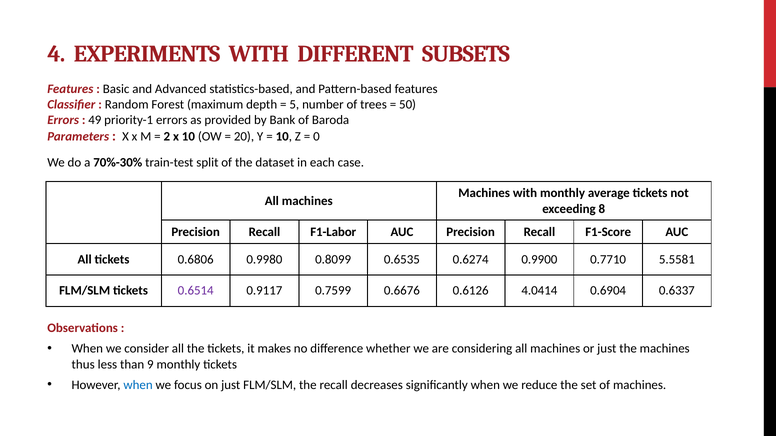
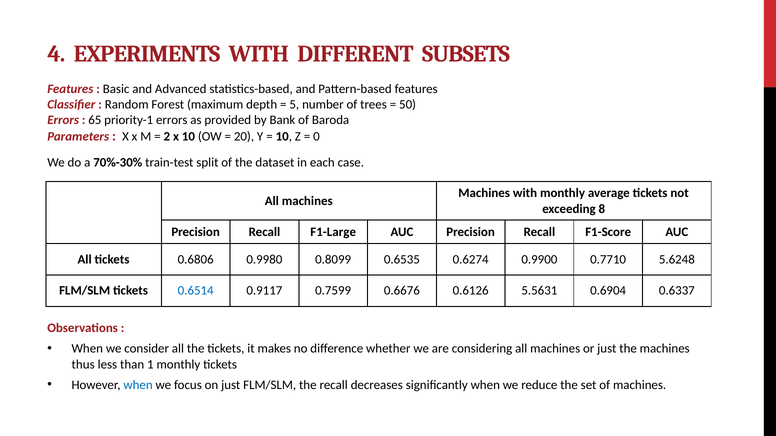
49: 49 -> 65
F1-Labor: F1-Labor -> F1-Large
5.5581: 5.5581 -> 5.6248
0.6514 colour: purple -> blue
4.0414: 4.0414 -> 5.5631
9: 9 -> 1
